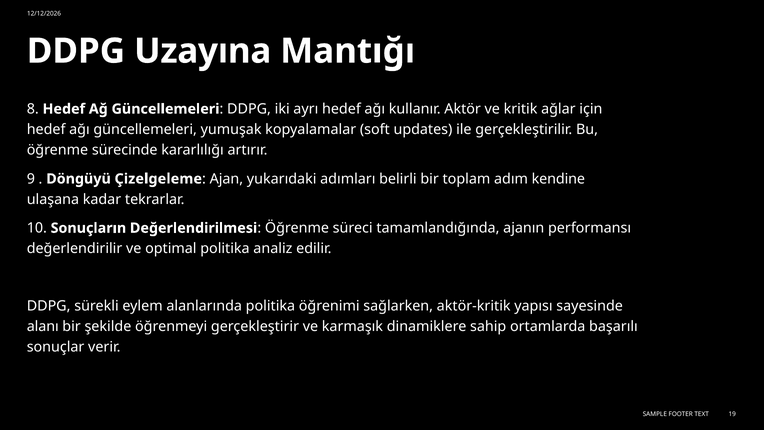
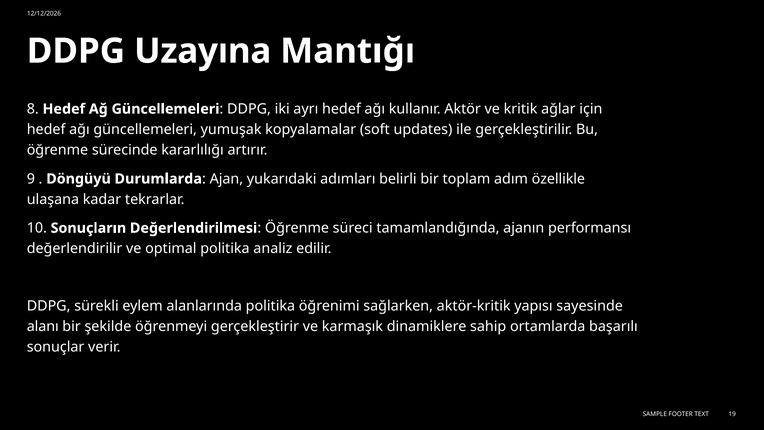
Çizelgeleme: Çizelgeleme -> Durumlarda
kendine: kendine -> özellikle
